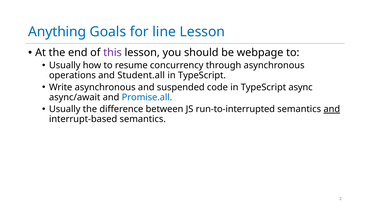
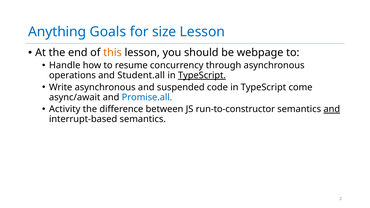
line: line -> size
this colour: purple -> orange
Usually at (65, 65): Usually -> Handle
TypeScript at (202, 75) underline: none -> present
async: async -> come
Usually at (65, 109): Usually -> Activity
run-to-interrupted: run-to-interrupted -> run-to-constructor
